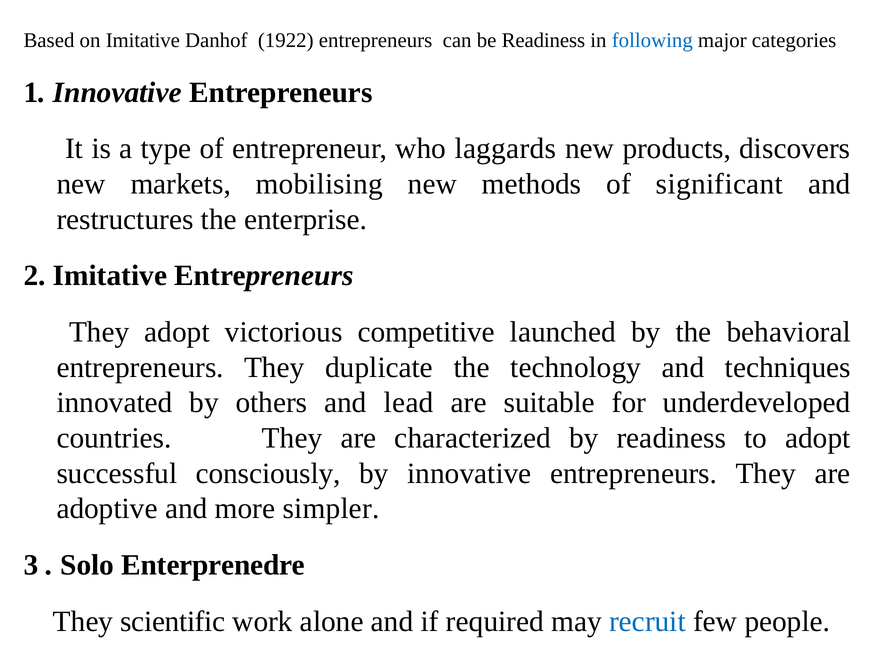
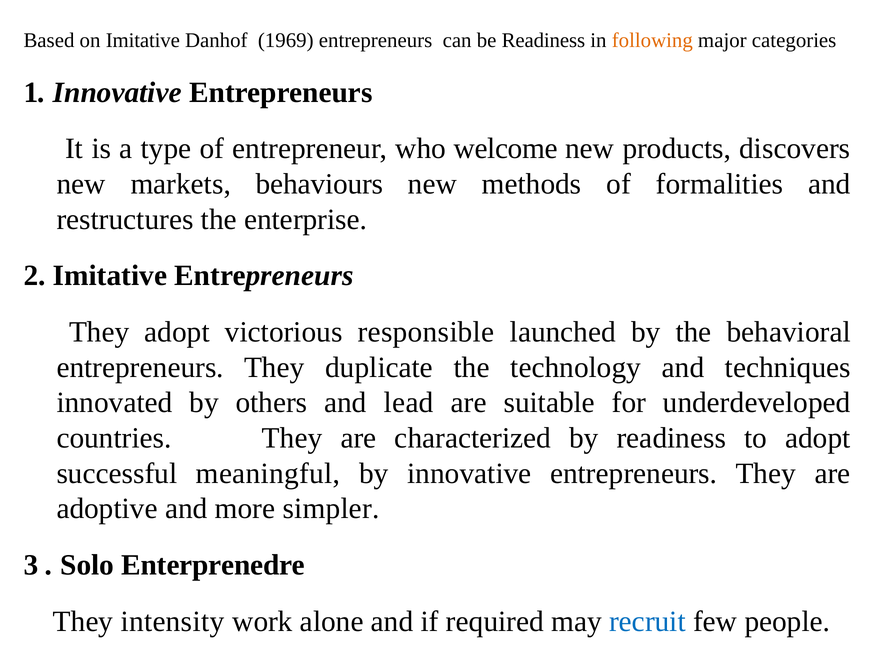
1922: 1922 -> 1969
following colour: blue -> orange
laggards: laggards -> welcome
mobilising: mobilising -> behaviours
significant: significant -> formalities
competitive: competitive -> responsible
consciously: consciously -> meaningful
scientific: scientific -> intensity
